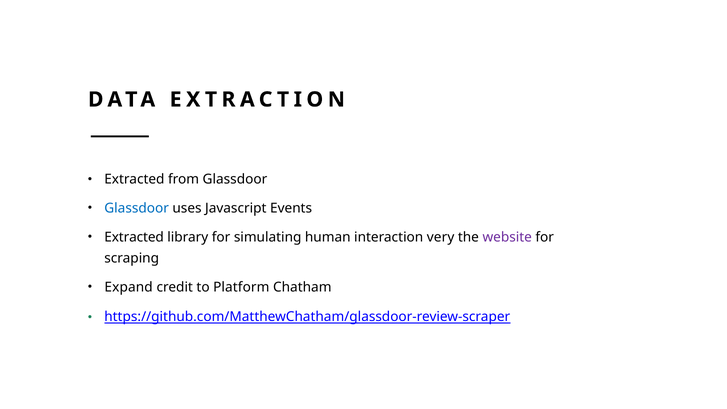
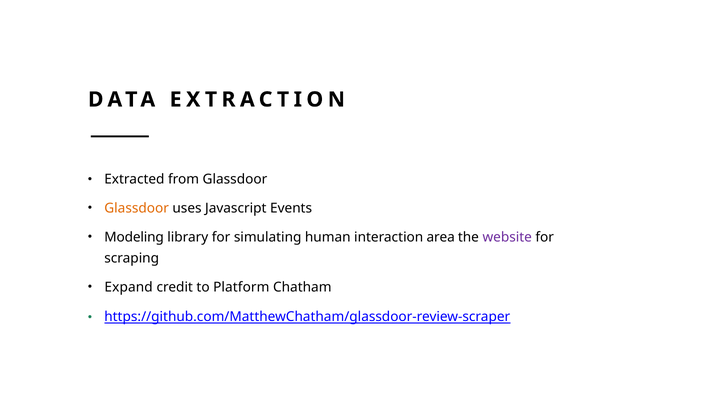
Glassdoor at (137, 208) colour: blue -> orange
Extracted at (134, 237): Extracted -> Modeling
very: very -> area
